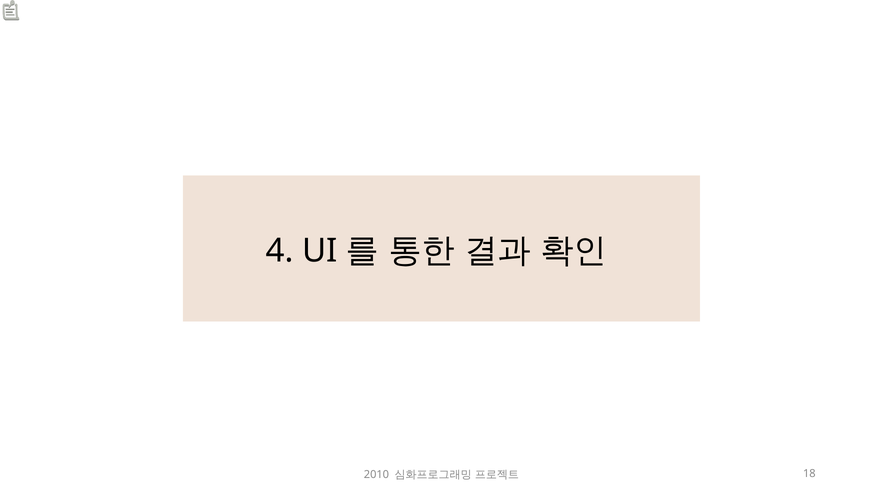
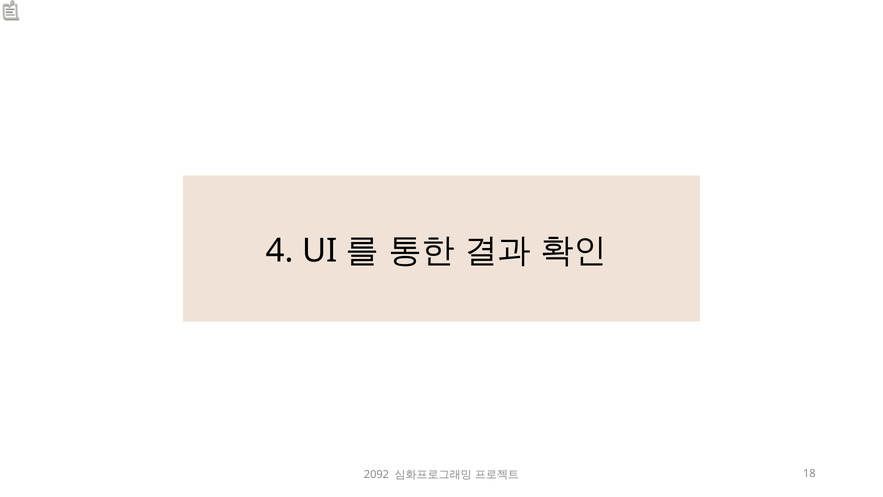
2010: 2010 -> 2092
